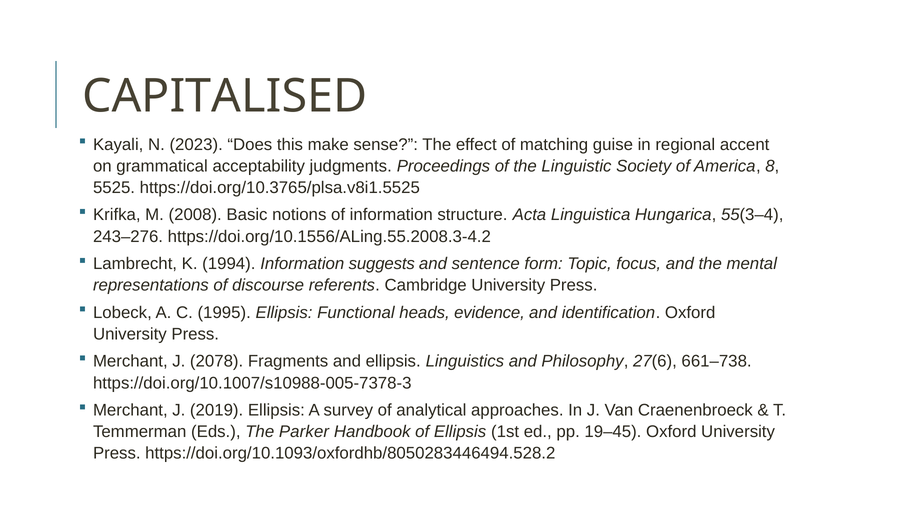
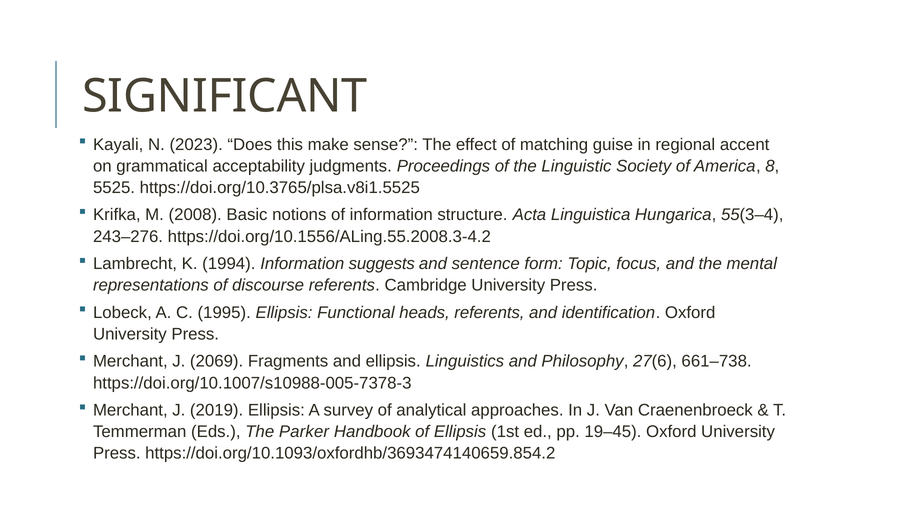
CAPITALISED: CAPITALISED -> SIGNIFICANT
heads evidence: evidence -> referents
2078: 2078 -> 2069
https://doi.org/10.1093/oxfordhb/8050283446494.528.2: https://doi.org/10.1093/oxfordhb/8050283446494.528.2 -> https://doi.org/10.1093/oxfordhb/3693474140659.854.2
